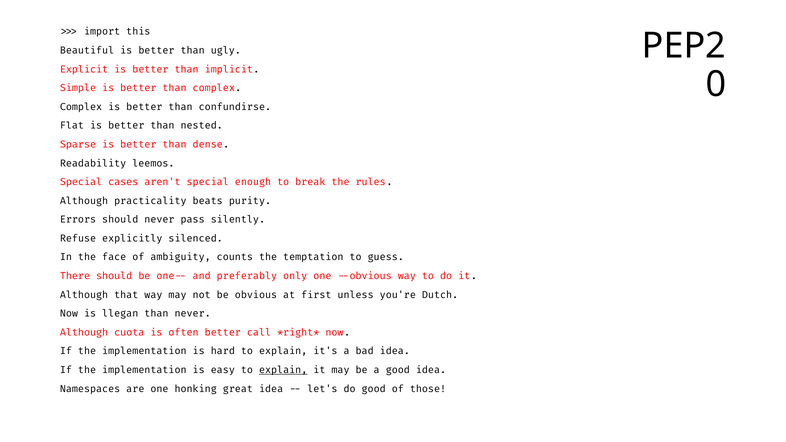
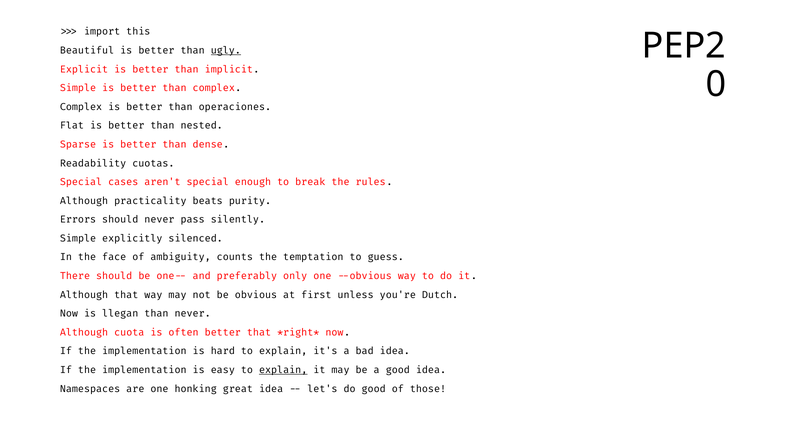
ugly underline: none -> present
confundirse: confundirse -> operaciones
leemos: leemos -> cuotas
Refuse at (78, 239): Refuse -> Simple
better call: call -> that
